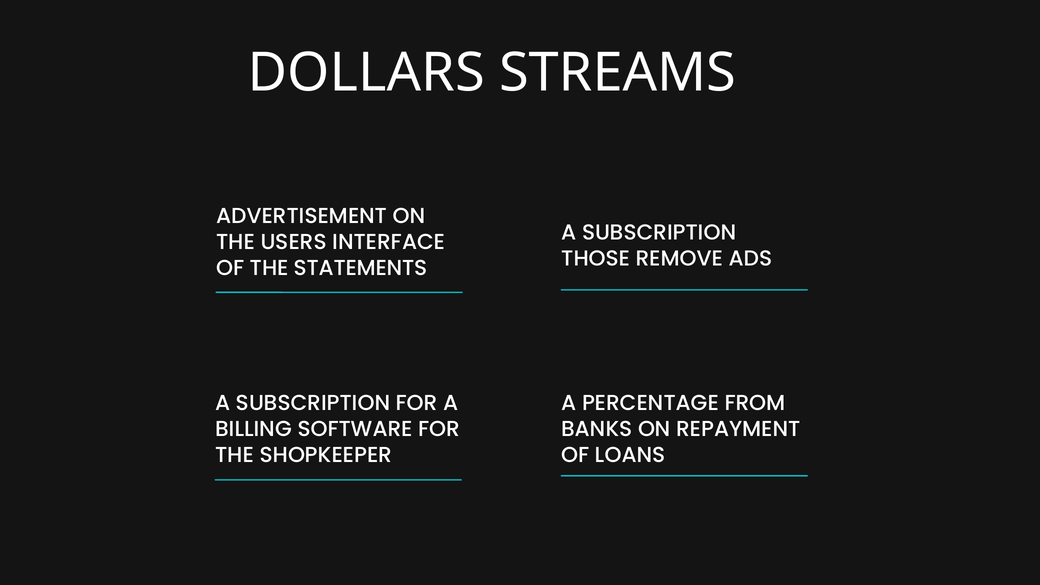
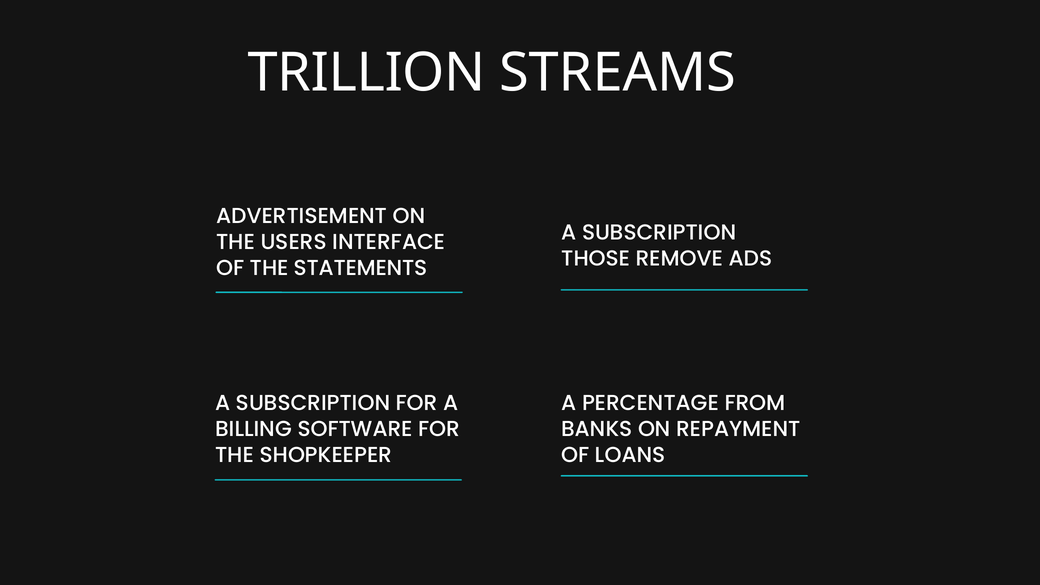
DOLLARS: DOLLARS -> TRILLION
